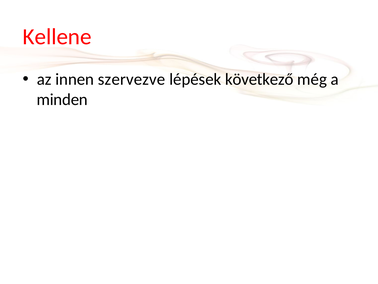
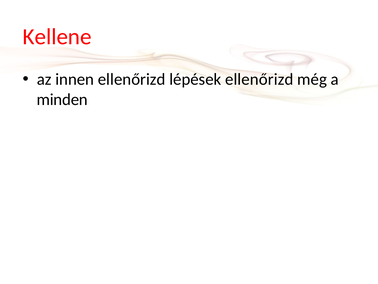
innen szervezve: szervezve -> ellenőrizd
lépések következő: következő -> ellenőrizd
